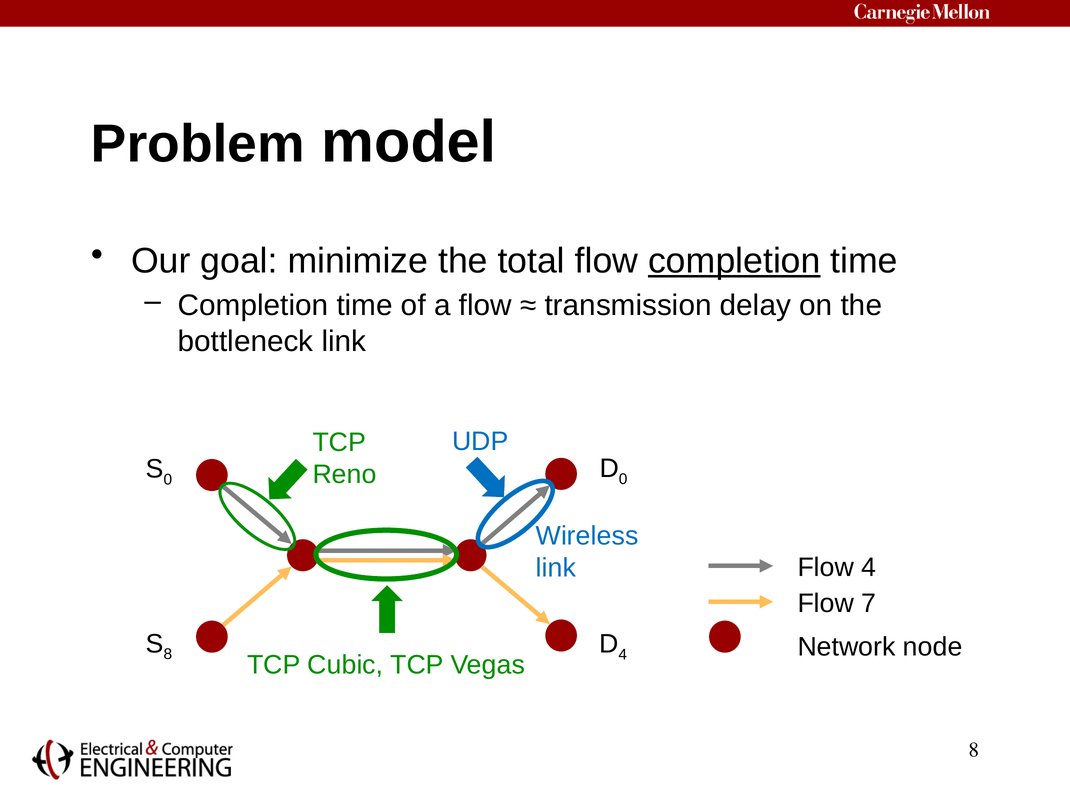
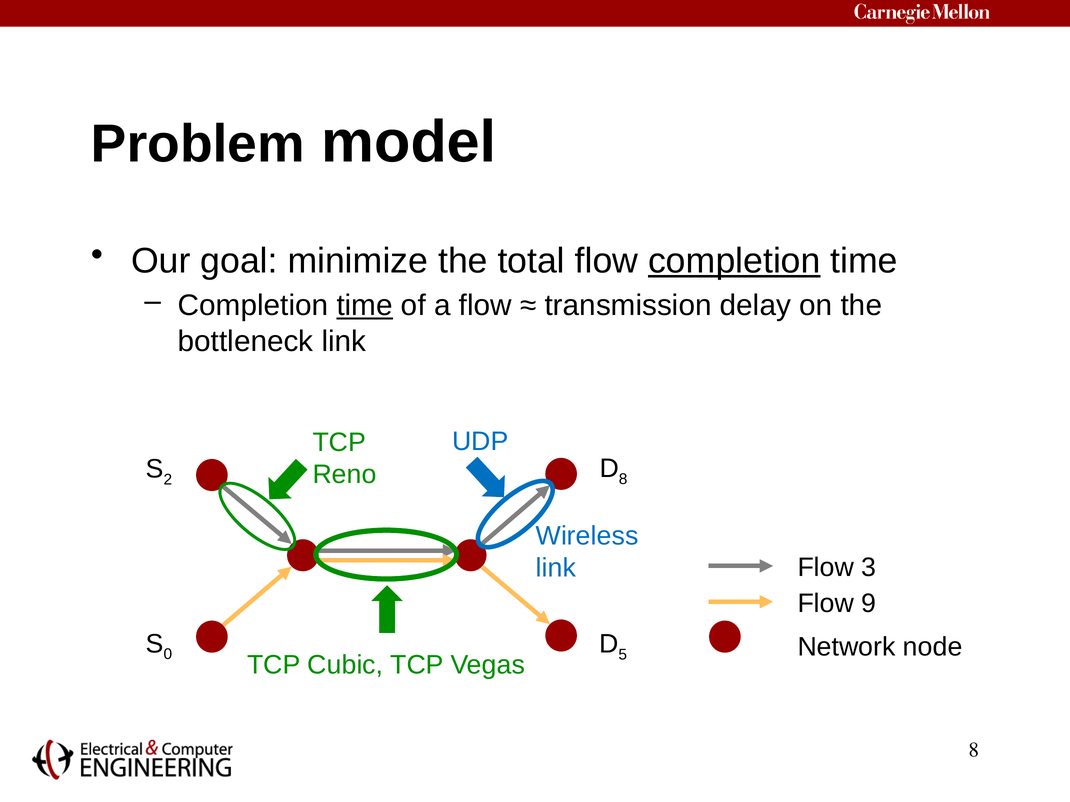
time at (365, 306) underline: none -> present
0 at (623, 479): 0 -> 8
0 at (168, 480): 0 -> 2
Flow 4: 4 -> 3
7: 7 -> 9
8 at (168, 655): 8 -> 0
4 at (623, 655): 4 -> 5
